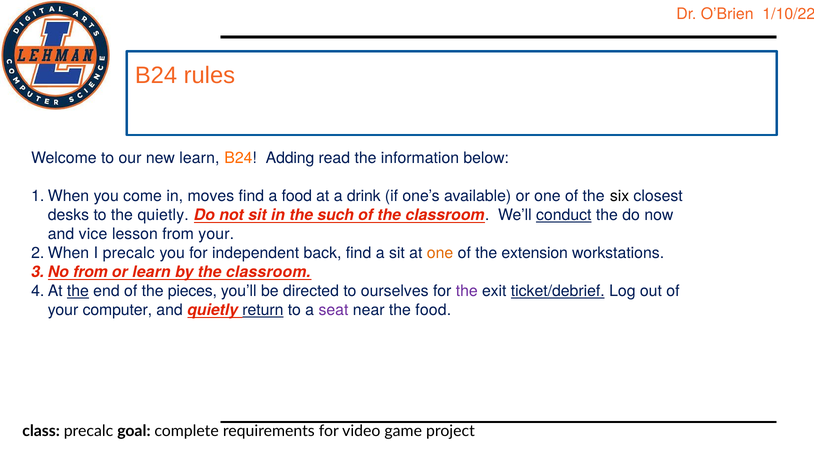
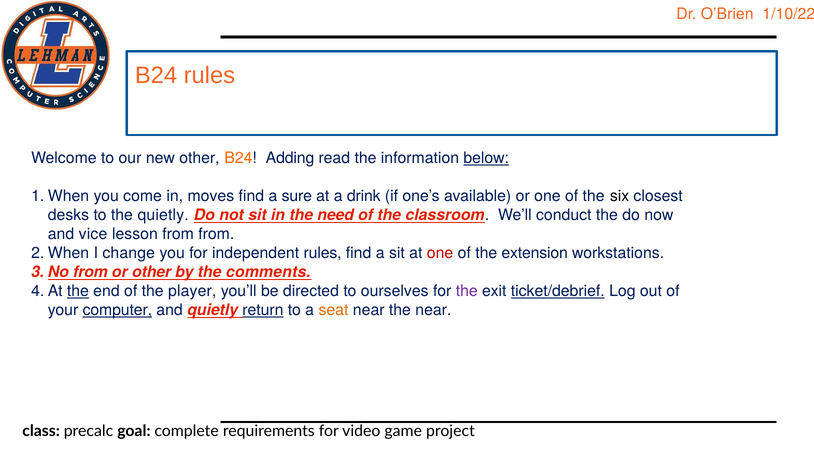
new learn: learn -> other
below underline: none -> present
a food: food -> sure
such: such -> need
conduct underline: present -> none
from your: your -> from
I precalc: precalc -> change
independent back: back -> rules
one at (440, 253) colour: orange -> red
or learn: learn -> other
by the classroom: classroom -> comments
pieces: pieces -> player
computer underline: none -> present
seat colour: purple -> orange
the food: food -> near
